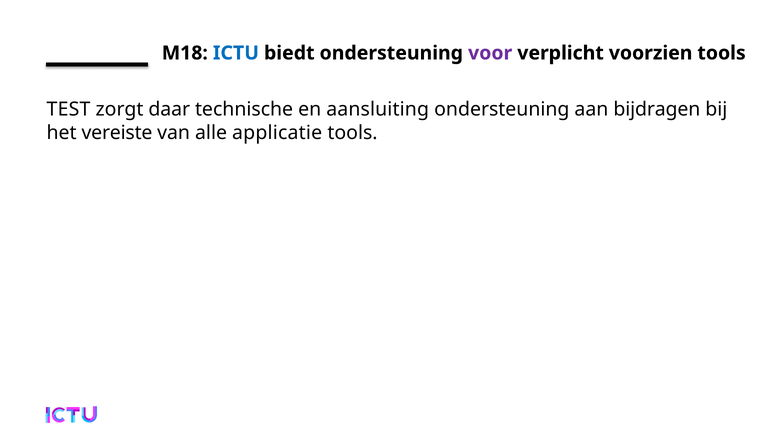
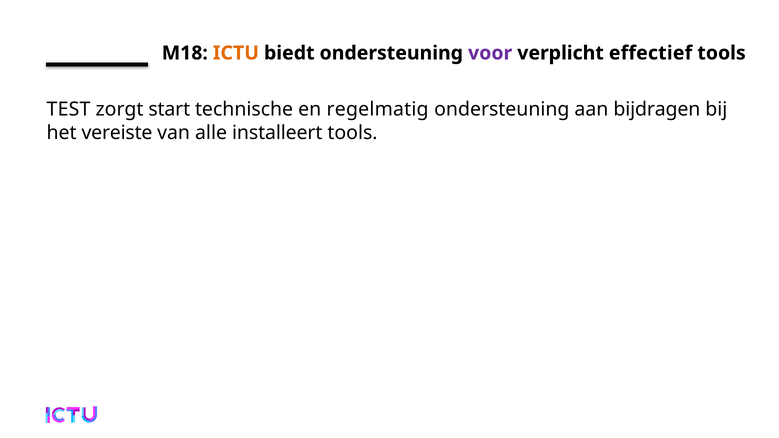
ICTU colour: blue -> orange
voorzien: voorzien -> effectief
daar: daar -> start
aansluiting: aansluiting -> regelmatig
applicatie: applicatie -> installeert
